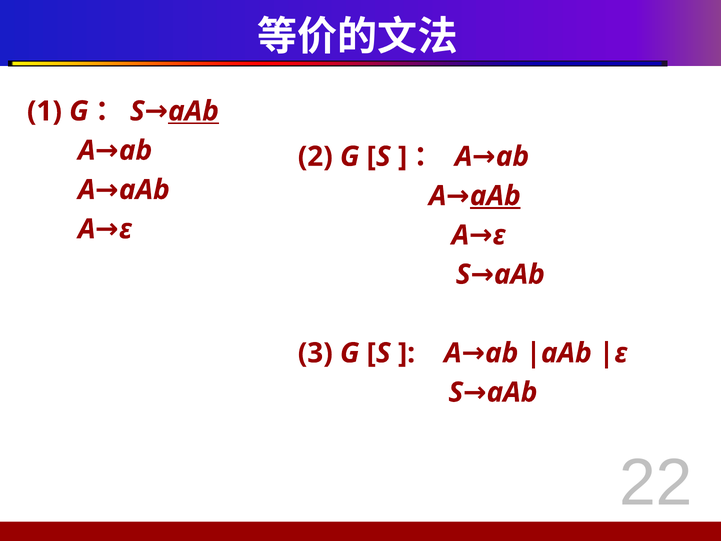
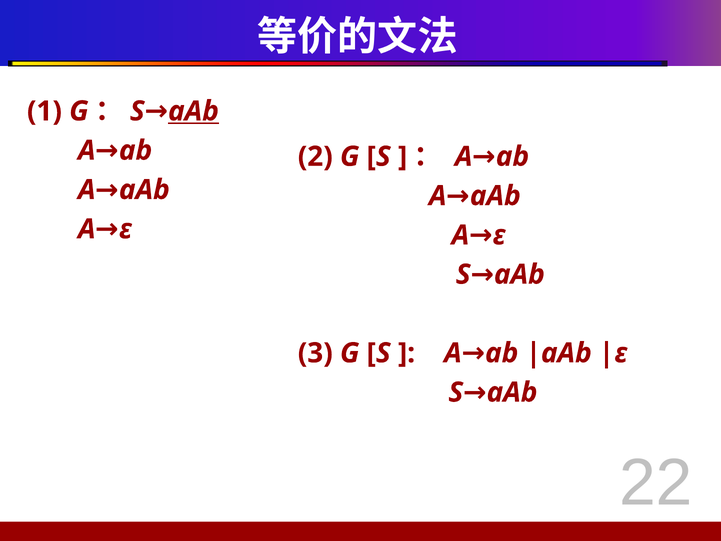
aAb at (495, 196) underline: present -> none
